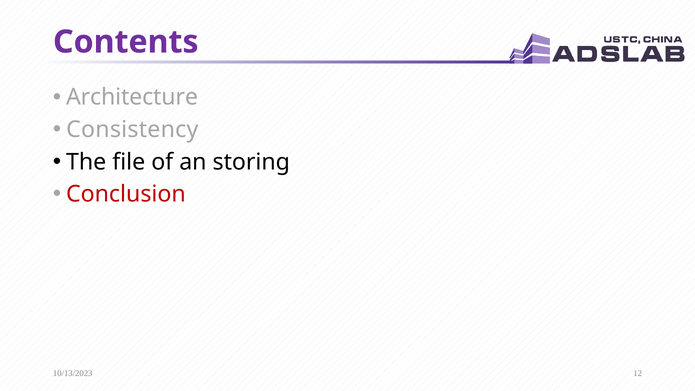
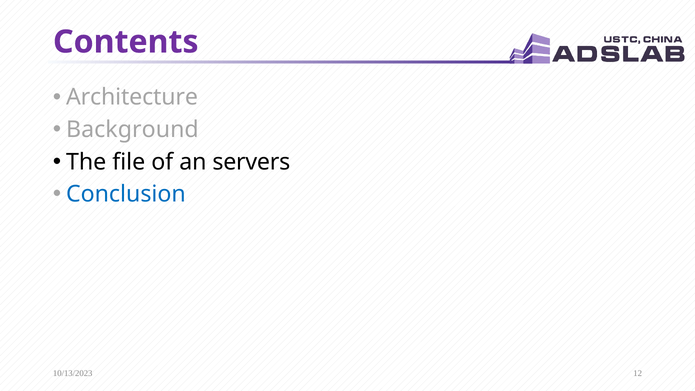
Consistency: Consistency -> Background
storing: storing -> servers
Conclusion colour: red -> blue
